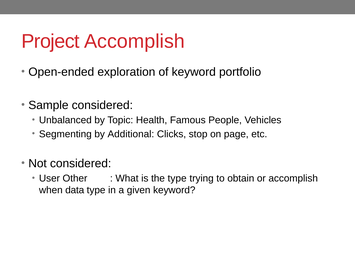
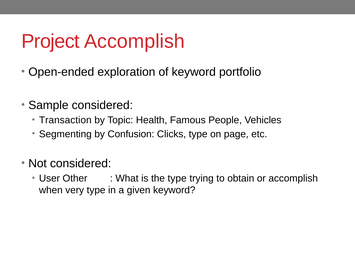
Unbalanced: Unbalanced -> Transaction
Additional: Additional -> Confusion
Clicks stop: stop -> type
data: data -> very
